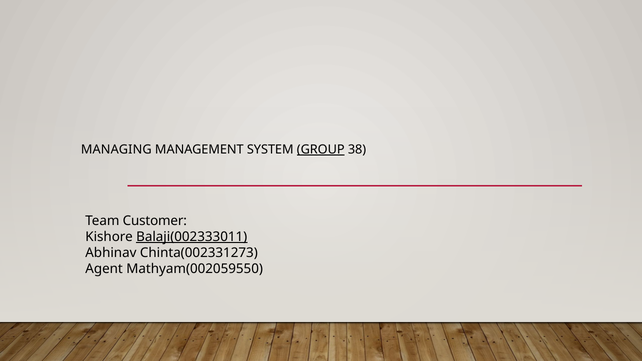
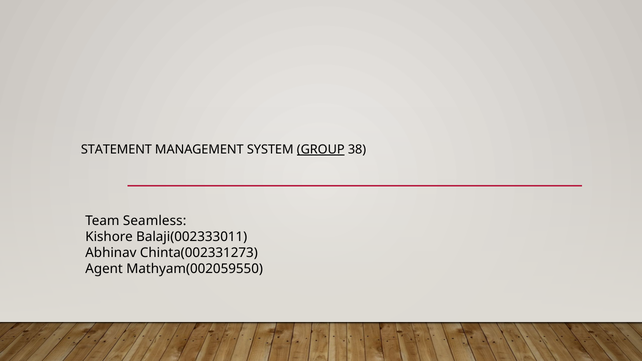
MANAGING: MANAGING -> STATEMENT
Customer: Customer -> Seamless
Balaji(002333011 underline: present -> none
